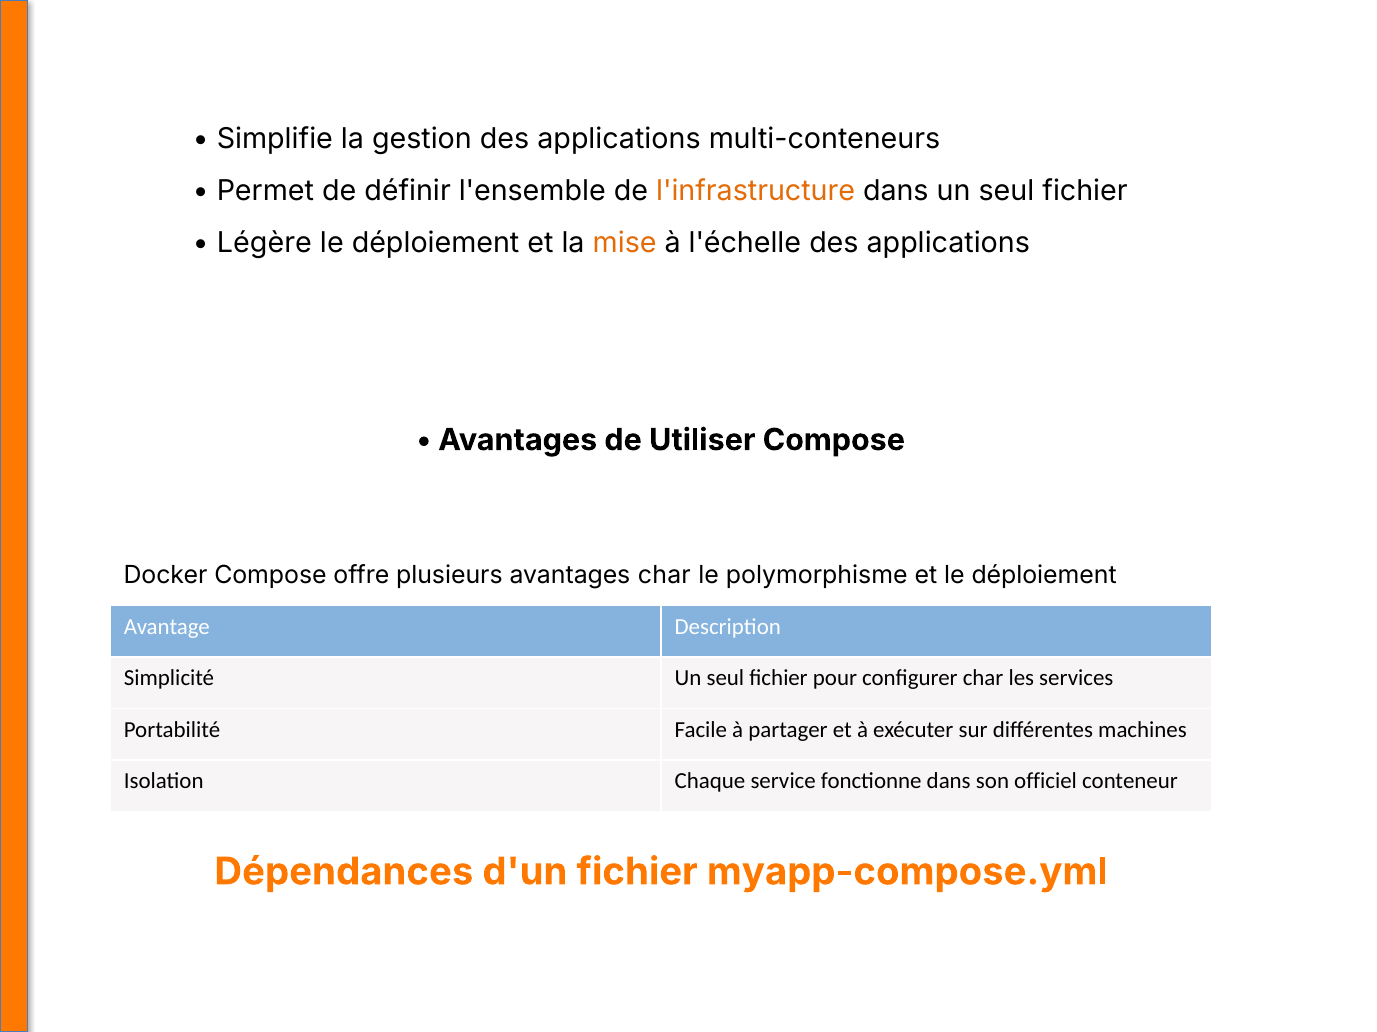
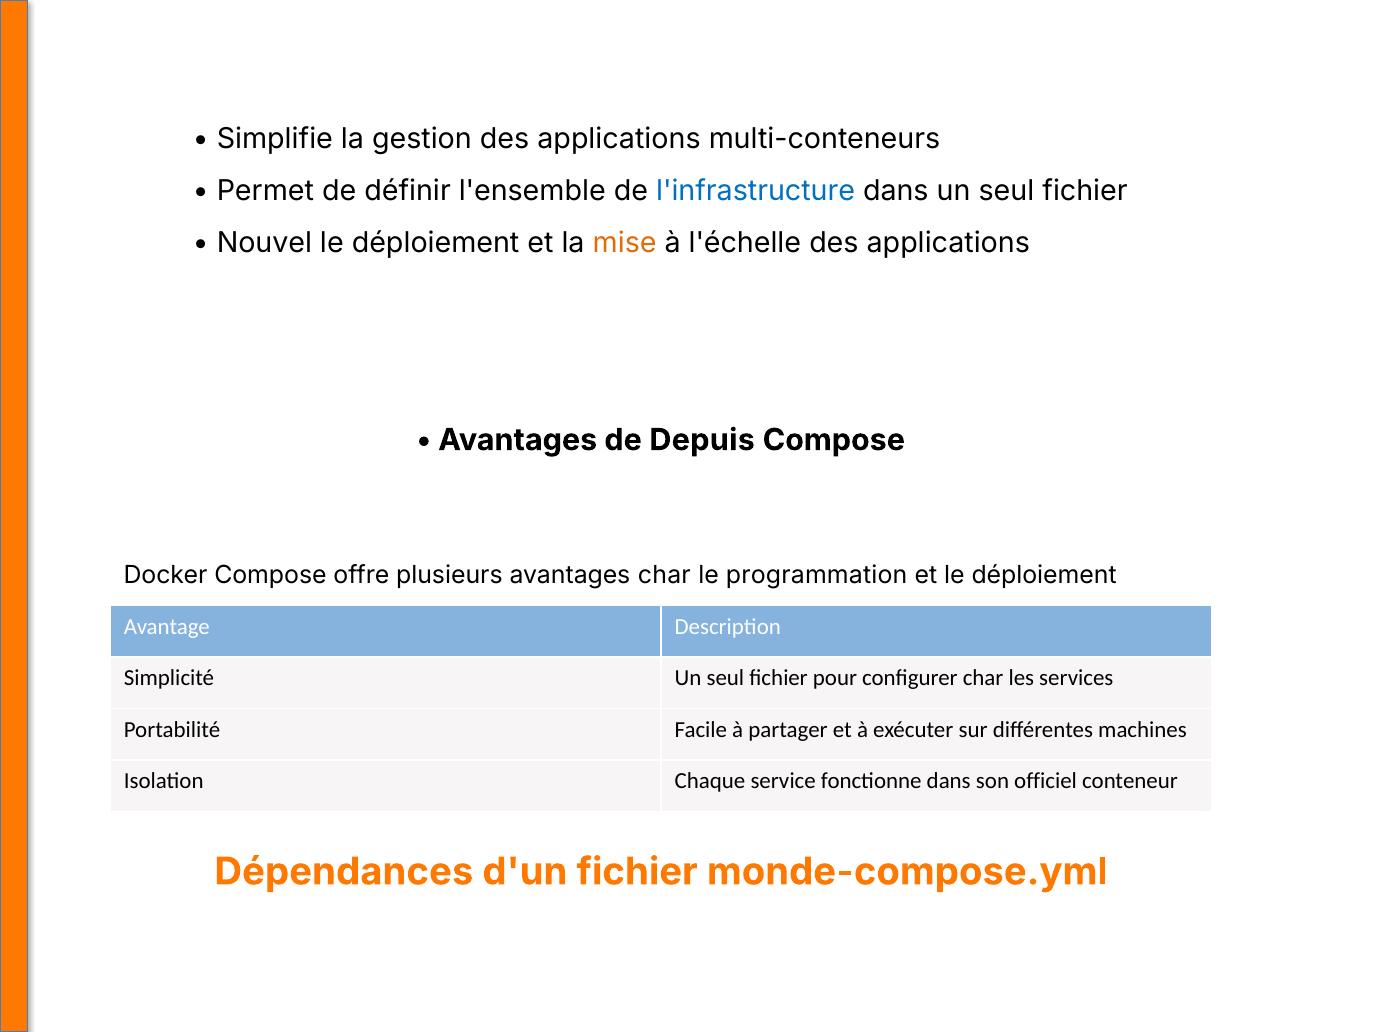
l'infrastructure colour: orange -> blue
Légère: Légère -> Nouvel
Utiliser: Utiliser -> Depuis
polymorphisme: polymorphisme -> programmation
myapp-compose.yml: myapp-compose.yml -> monde-compose.yml
